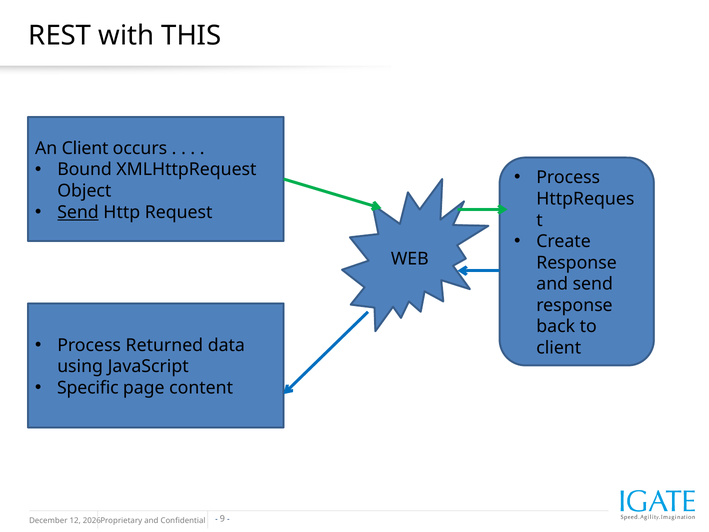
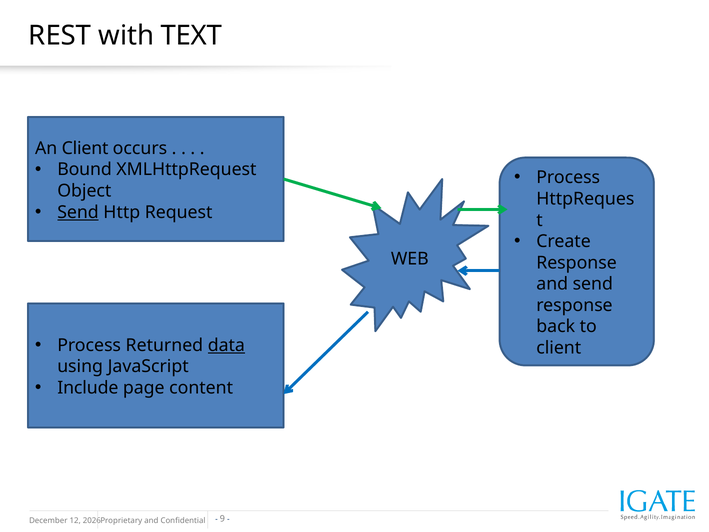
THIS: THIS -> TEXT
data underline: none -> present
Specific: Specific -> Include
